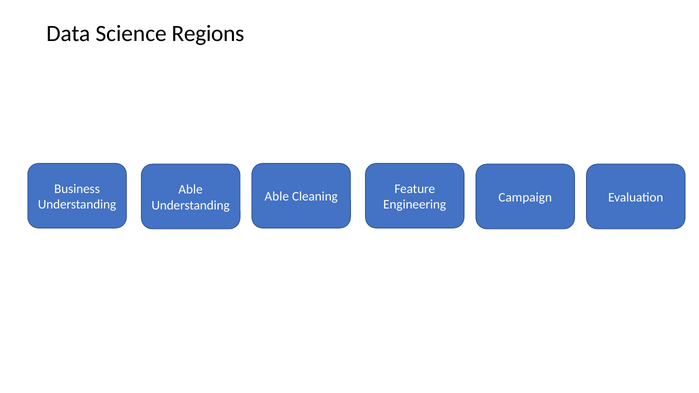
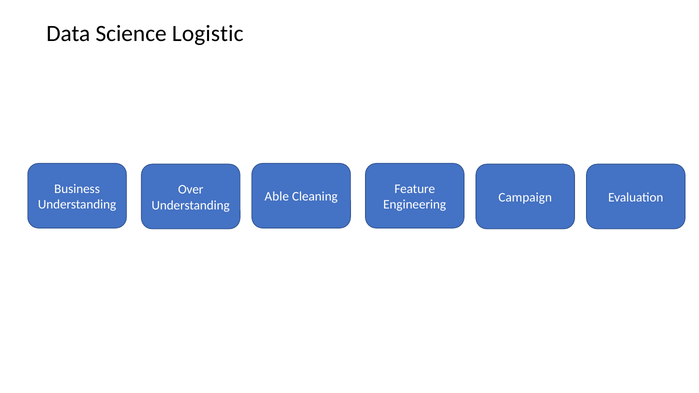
Regions: Regions -> Logistic
Able at (191, 190): Able -> Over
